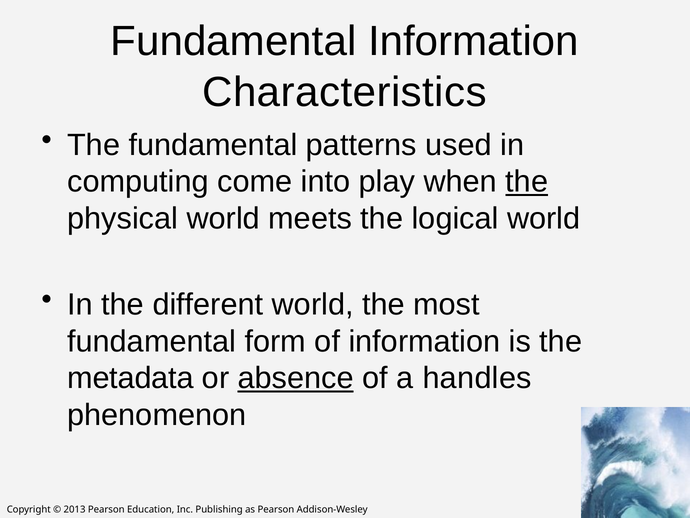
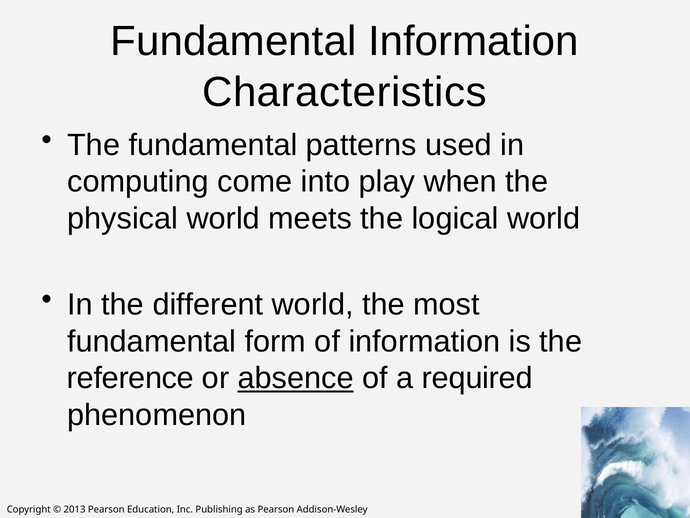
the at (527, 182) underline: present -> none
metadata: metadata -> reference
handles: handles -> required
